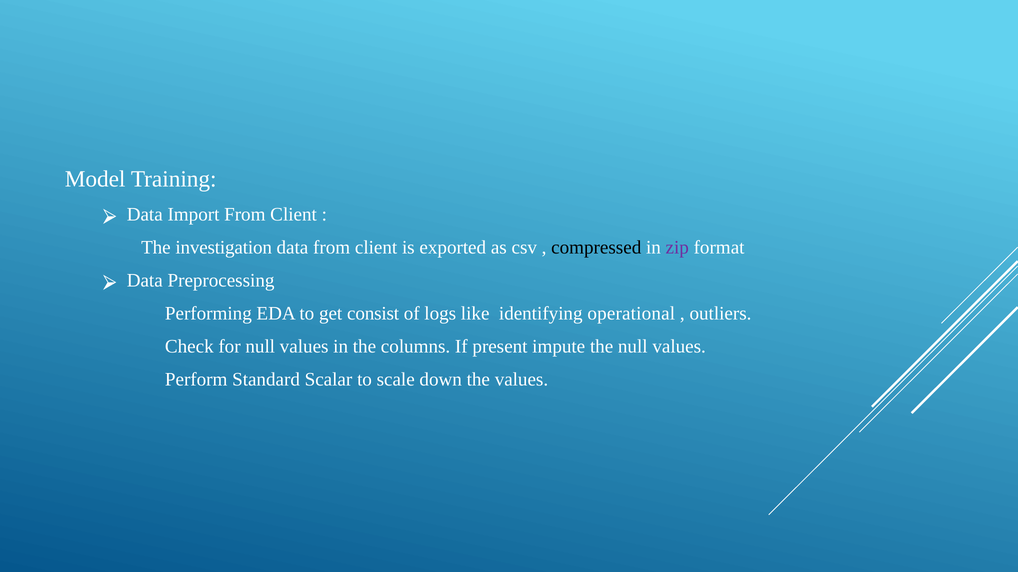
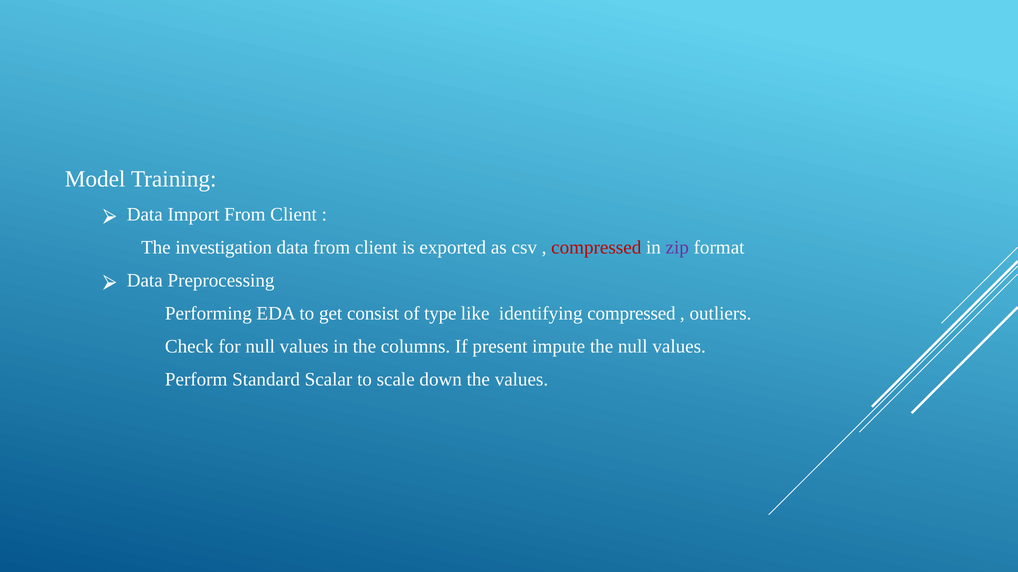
compressed at (596, 248) colour: black -> red
logs: logs -> type
identifying operational: operational -> compressed
